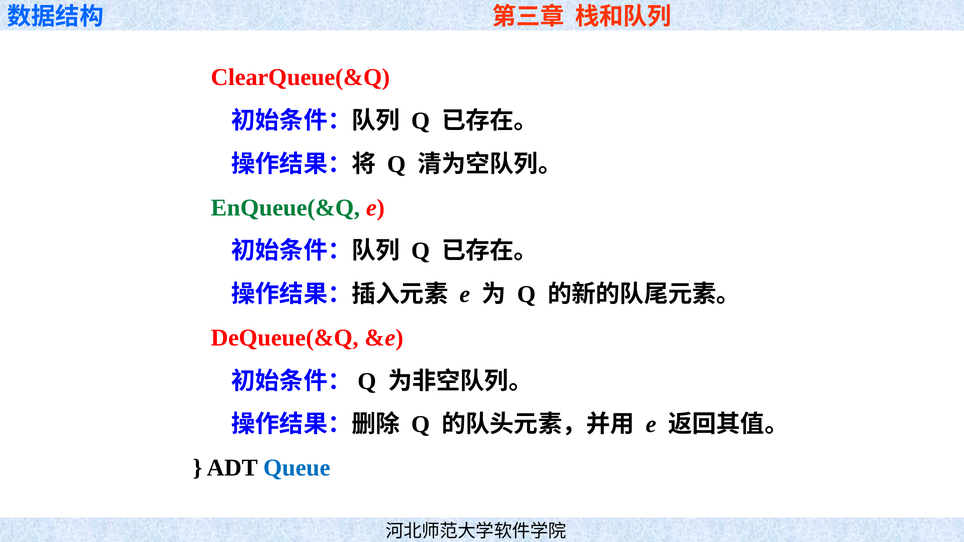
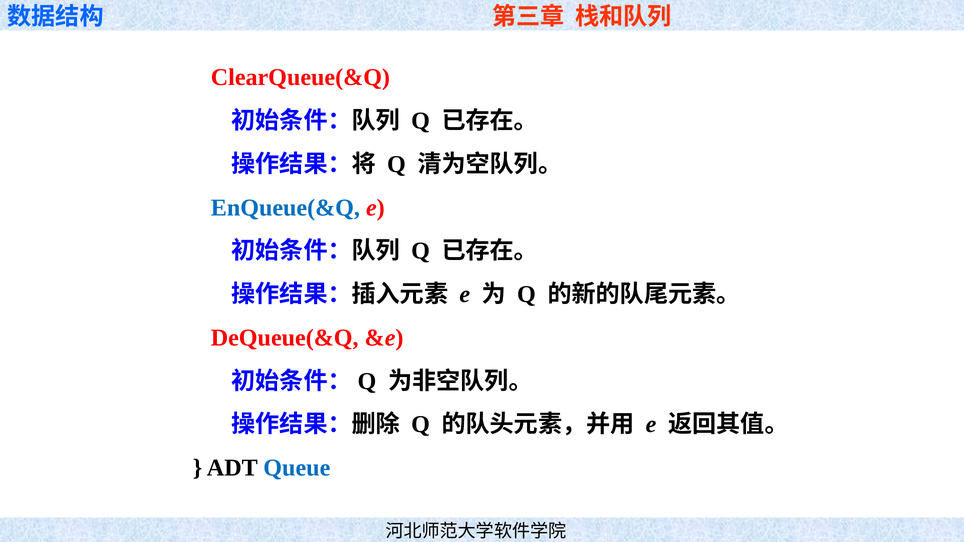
EnQueue(&Q colour: green -> blue
